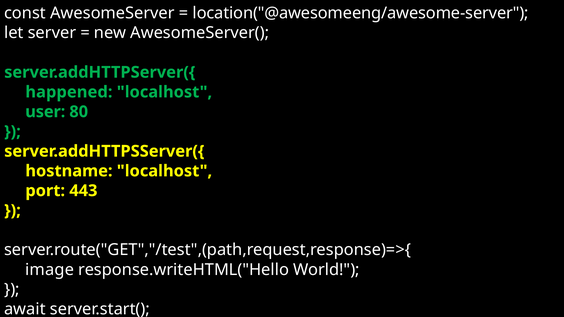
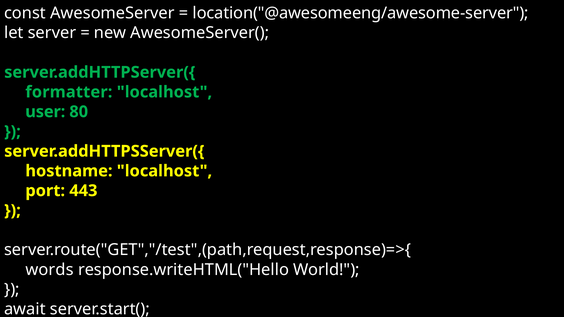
happened: happened -> formatter
image: image -> words
